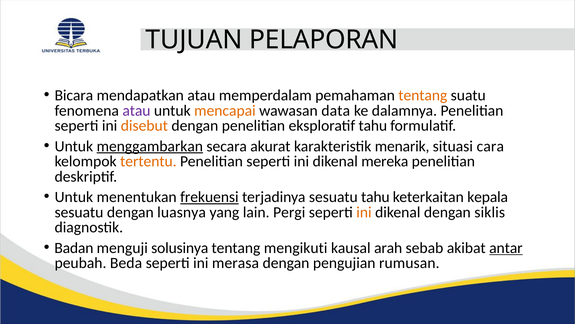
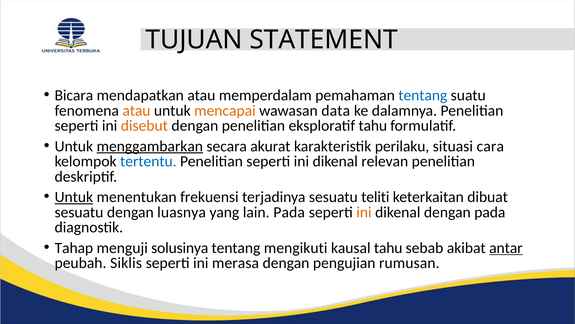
PELAPORAN: PELAPORAN -> STATEMENT
tentang at (423, 95) colour: orange -> blue
atau at (136, 110) colour: purple -> orange
menarik: menarik -> perilaku
tertentu colour: orange -> blue
mereka: mereka -> relevan
Untuk at (74, 197) underline: none -> present
frekuensi underline: present -> none
sesuatu tahu: tahu -> teliti
kepala: kepala -> dibuat
lain Pergi: Pergi -> Pada
dengan siklis: siklis -> pada
Badan: Badan -> Tahap
kausal arah: arah -> tahu
Beda: Beda -> Siklis
